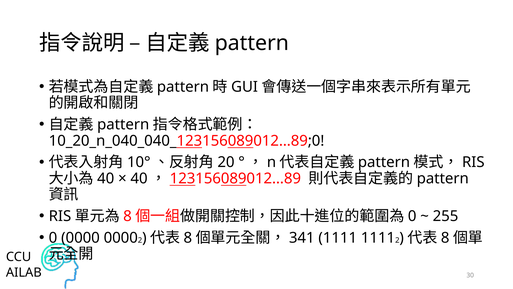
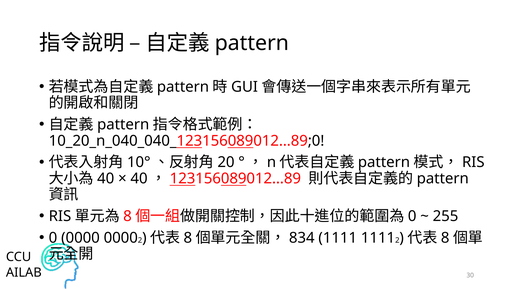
341: 341 -> 834
